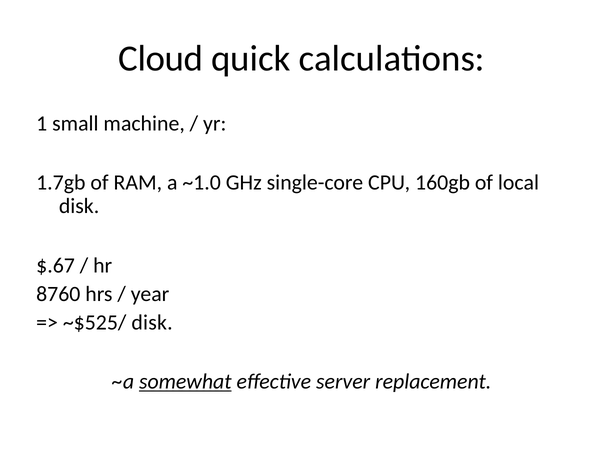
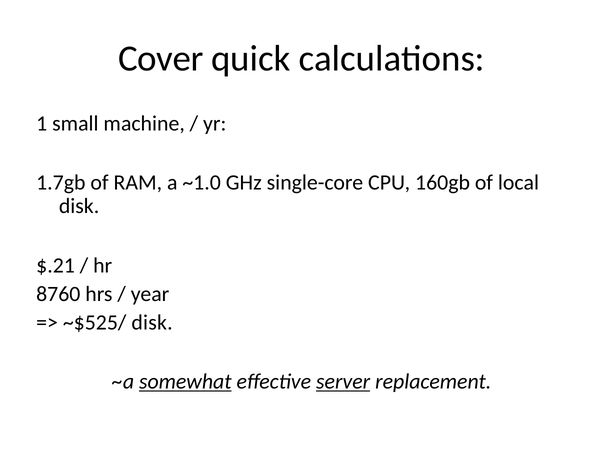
Cloud: Cloud -> Cover
$.67: $.67 -> $.21
server underline: none -> present
